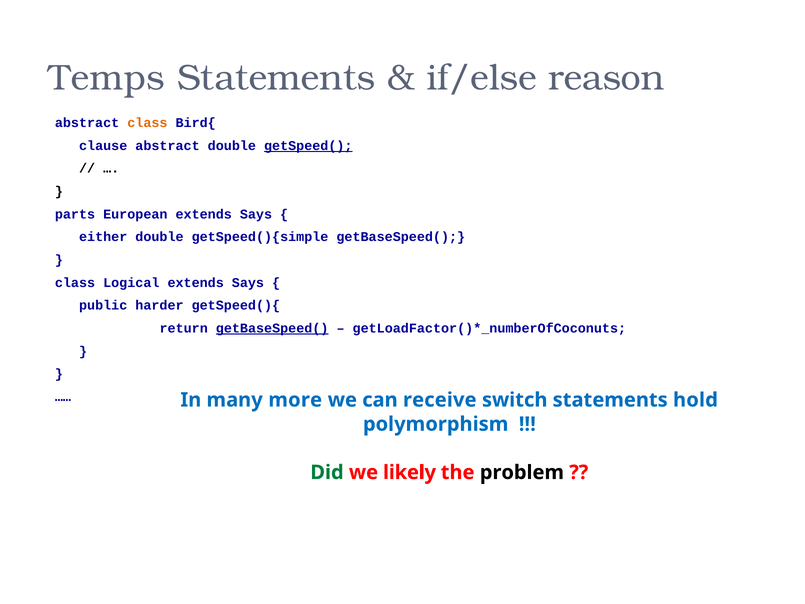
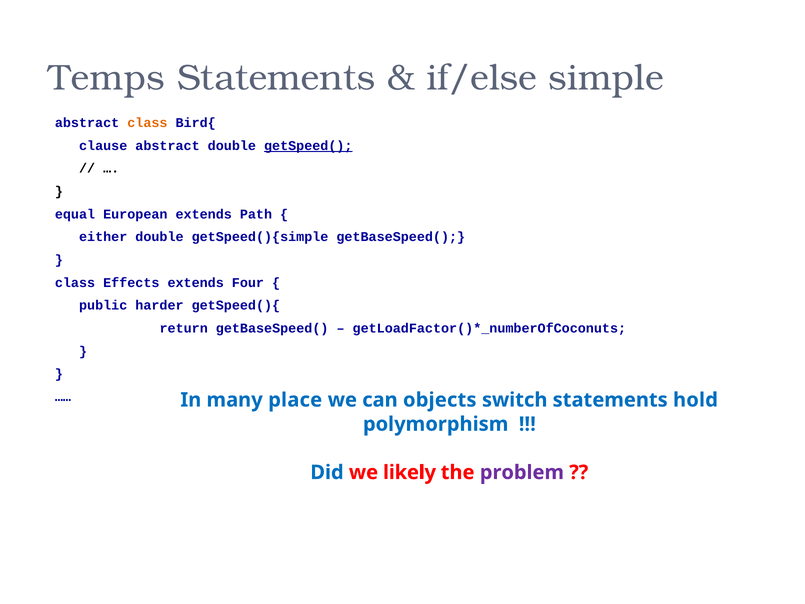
reason: reason -> simple
parts: parts -> equal
European extends Says: Says -> Path
Logical: Logical -> Effects
Says at (248, 282): Says -> Four
getBaseSpeed( at (272, 328) underline: present -> none
more: more -> place
receive: receive -> objects
Did colour: green -> blue
problem colour: black -> purple
